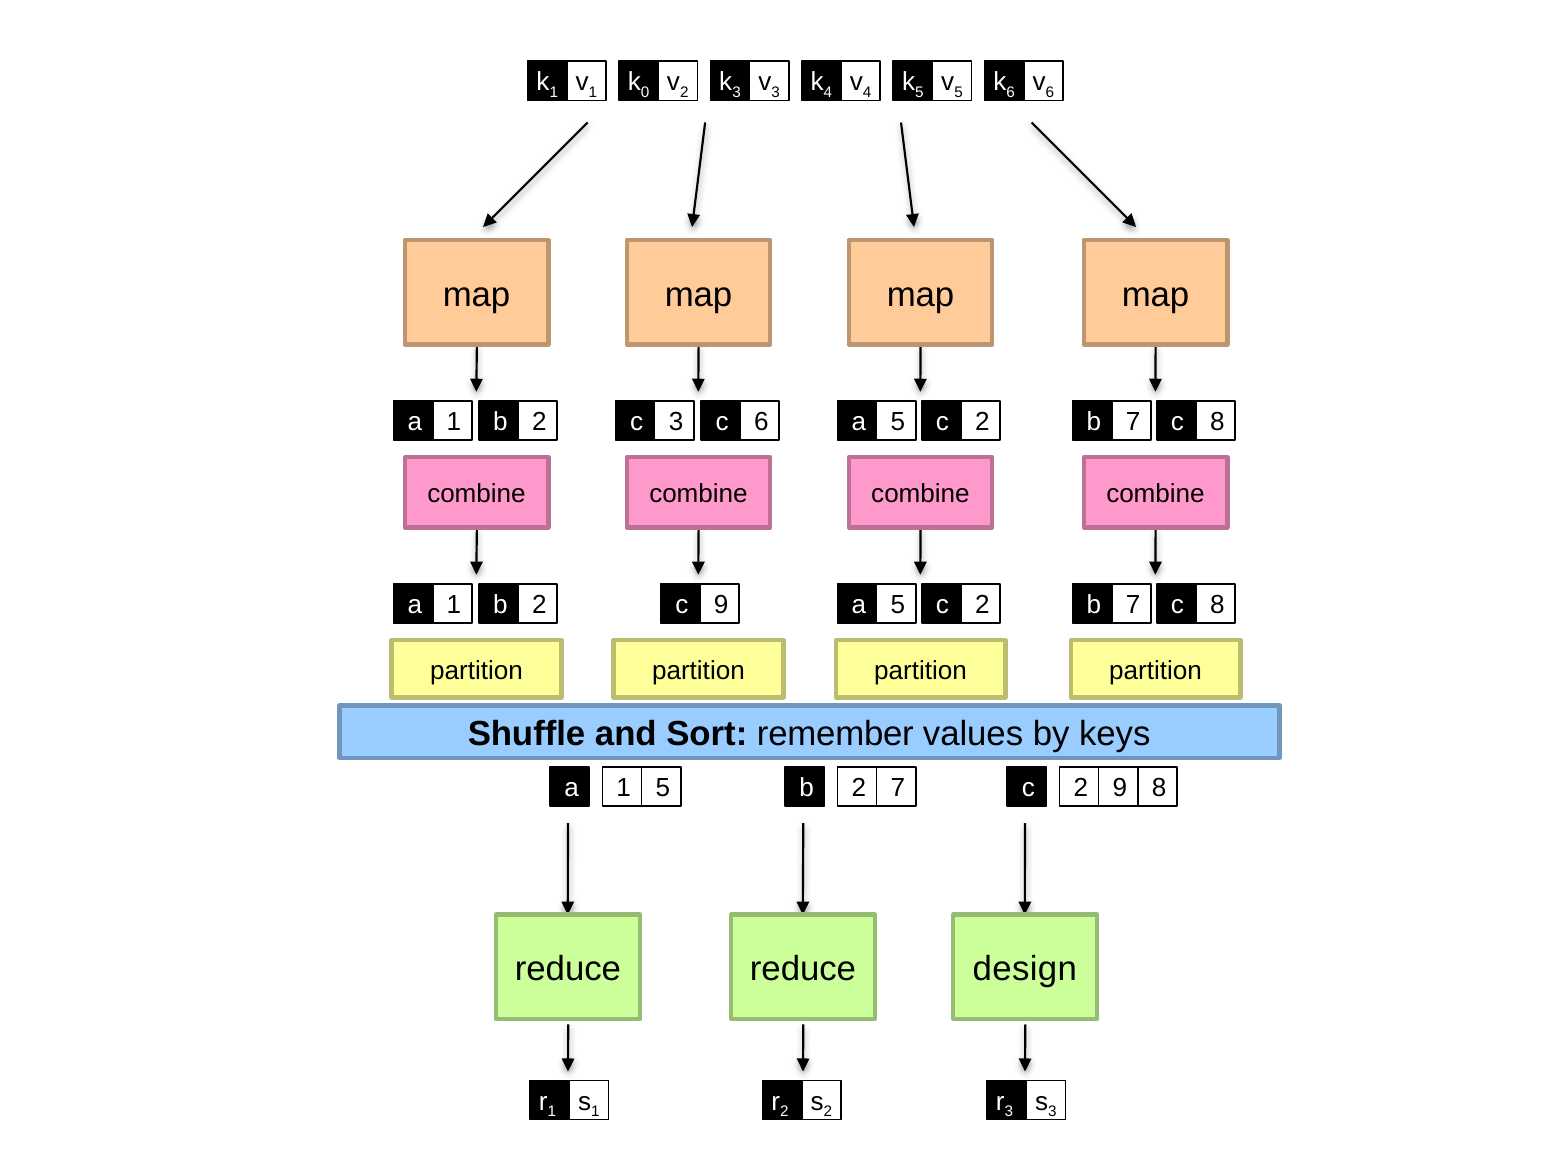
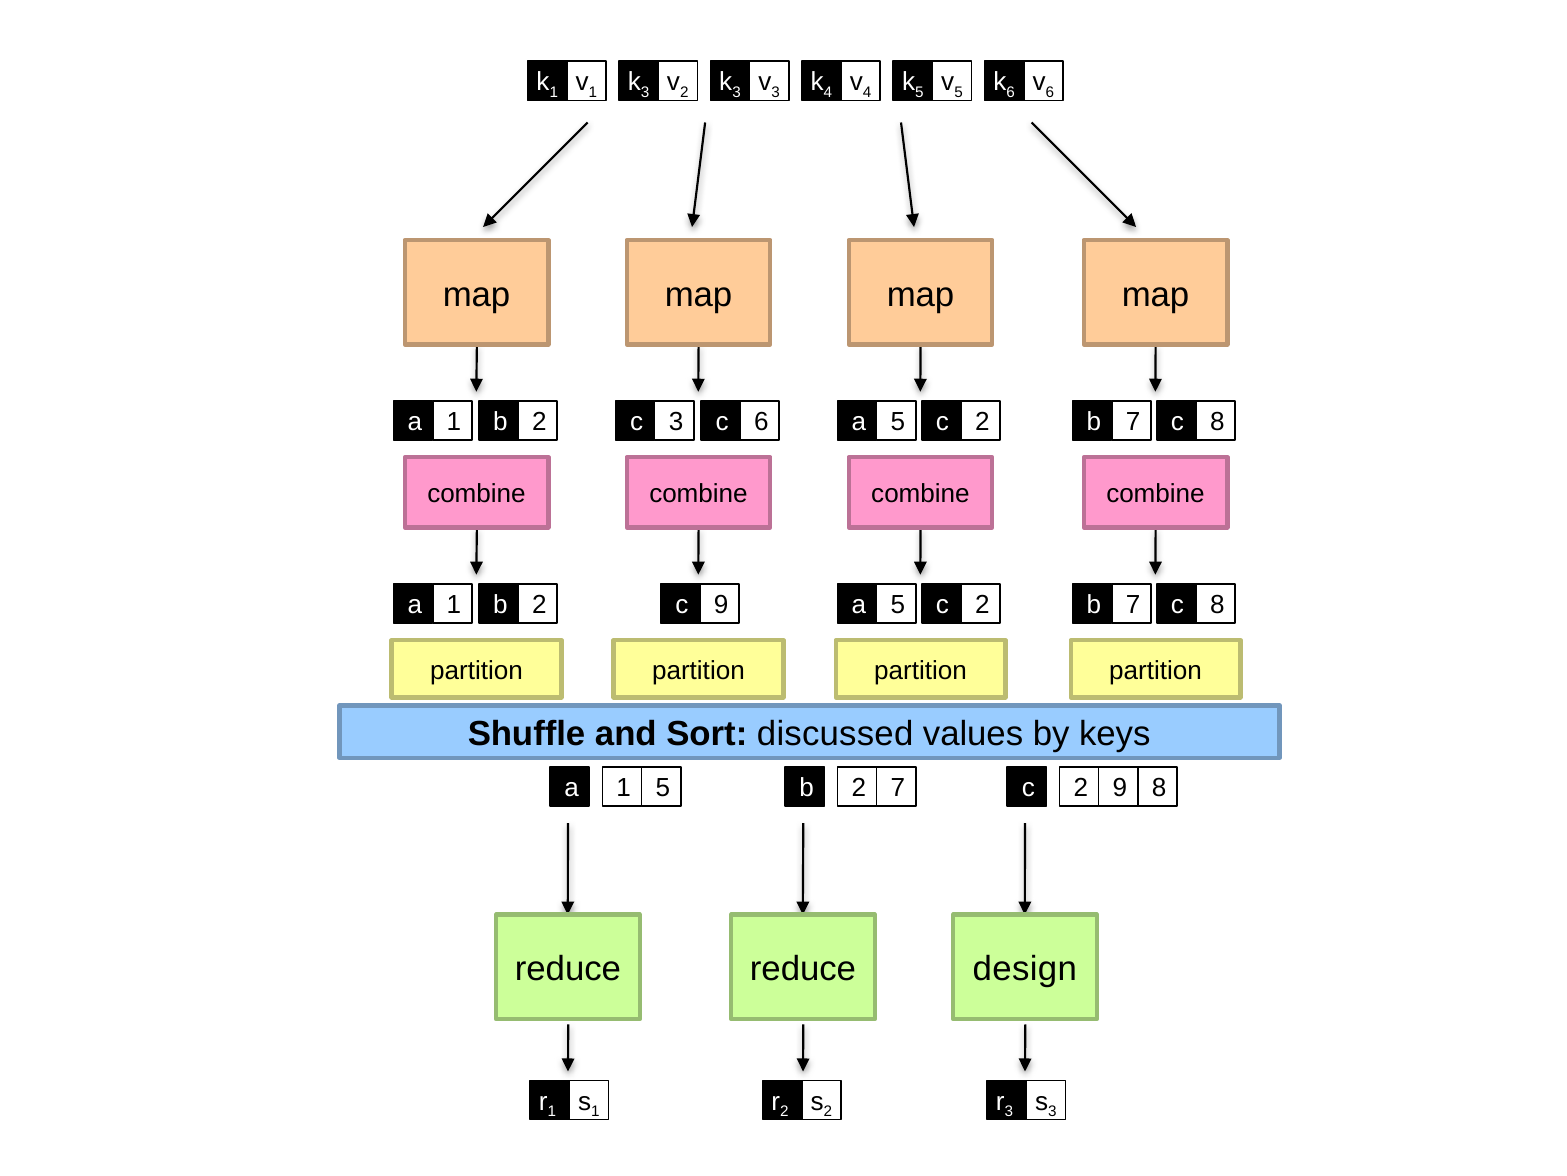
0 at (645, 92): 0 -> 3
remember: remember -> discussed
